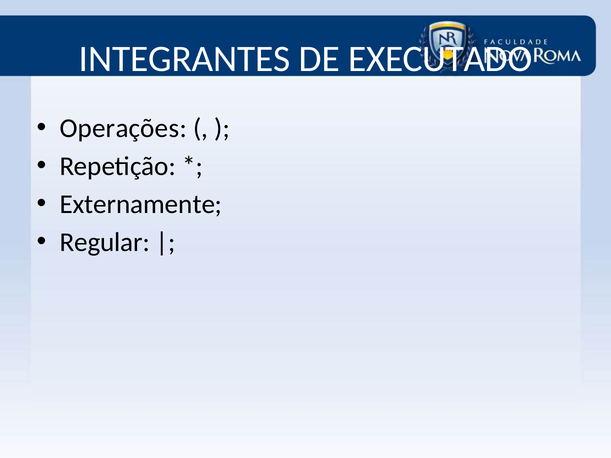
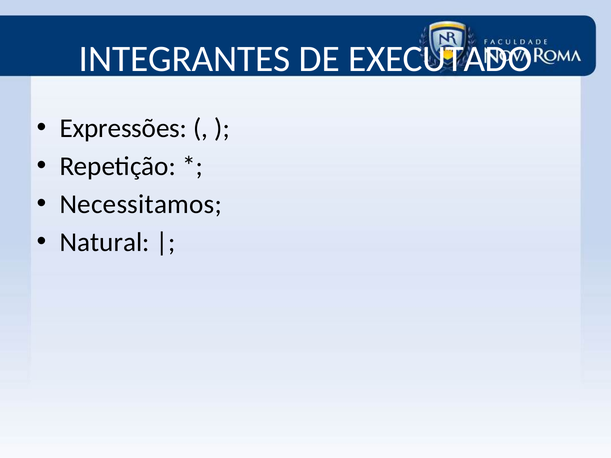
Operações: Operações -> Expressões
Externamente: Externamente -> Necessitamos
Regular: Regular -> Natural
